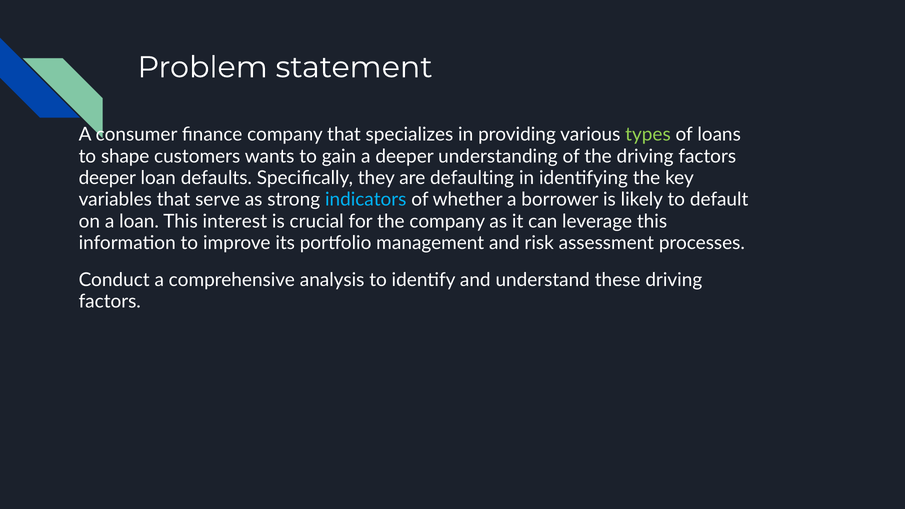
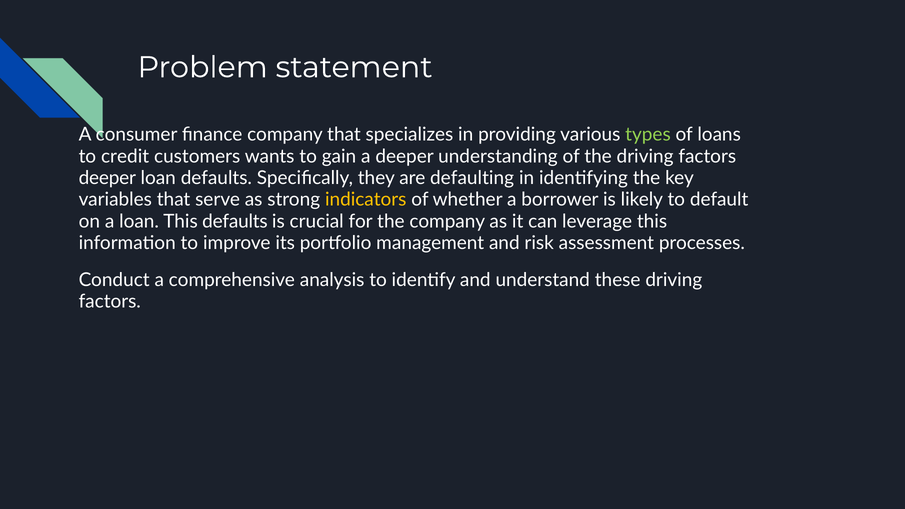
shape: shape -> credit
indicators colour: light blue -> yellow
This interest: interest -> defaults
